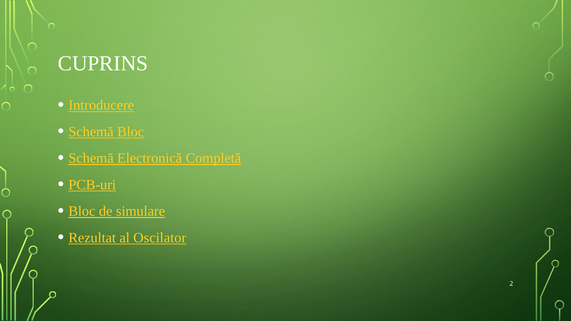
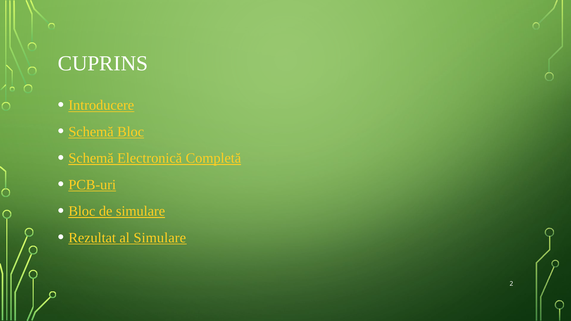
al Oscilator: Oscilator -> Simulare
